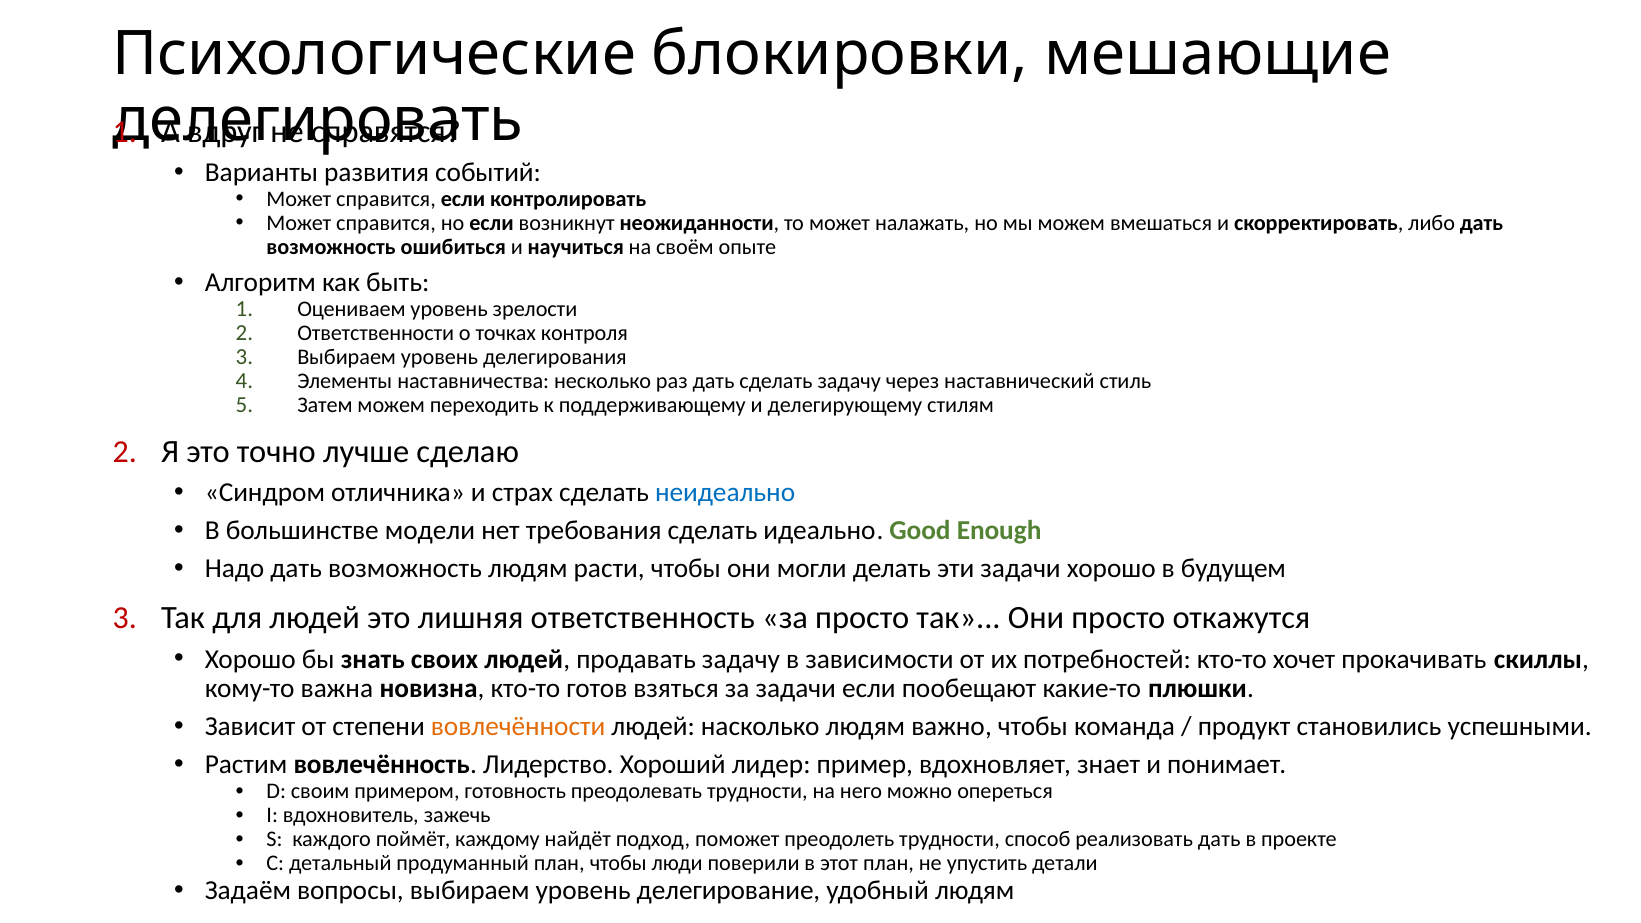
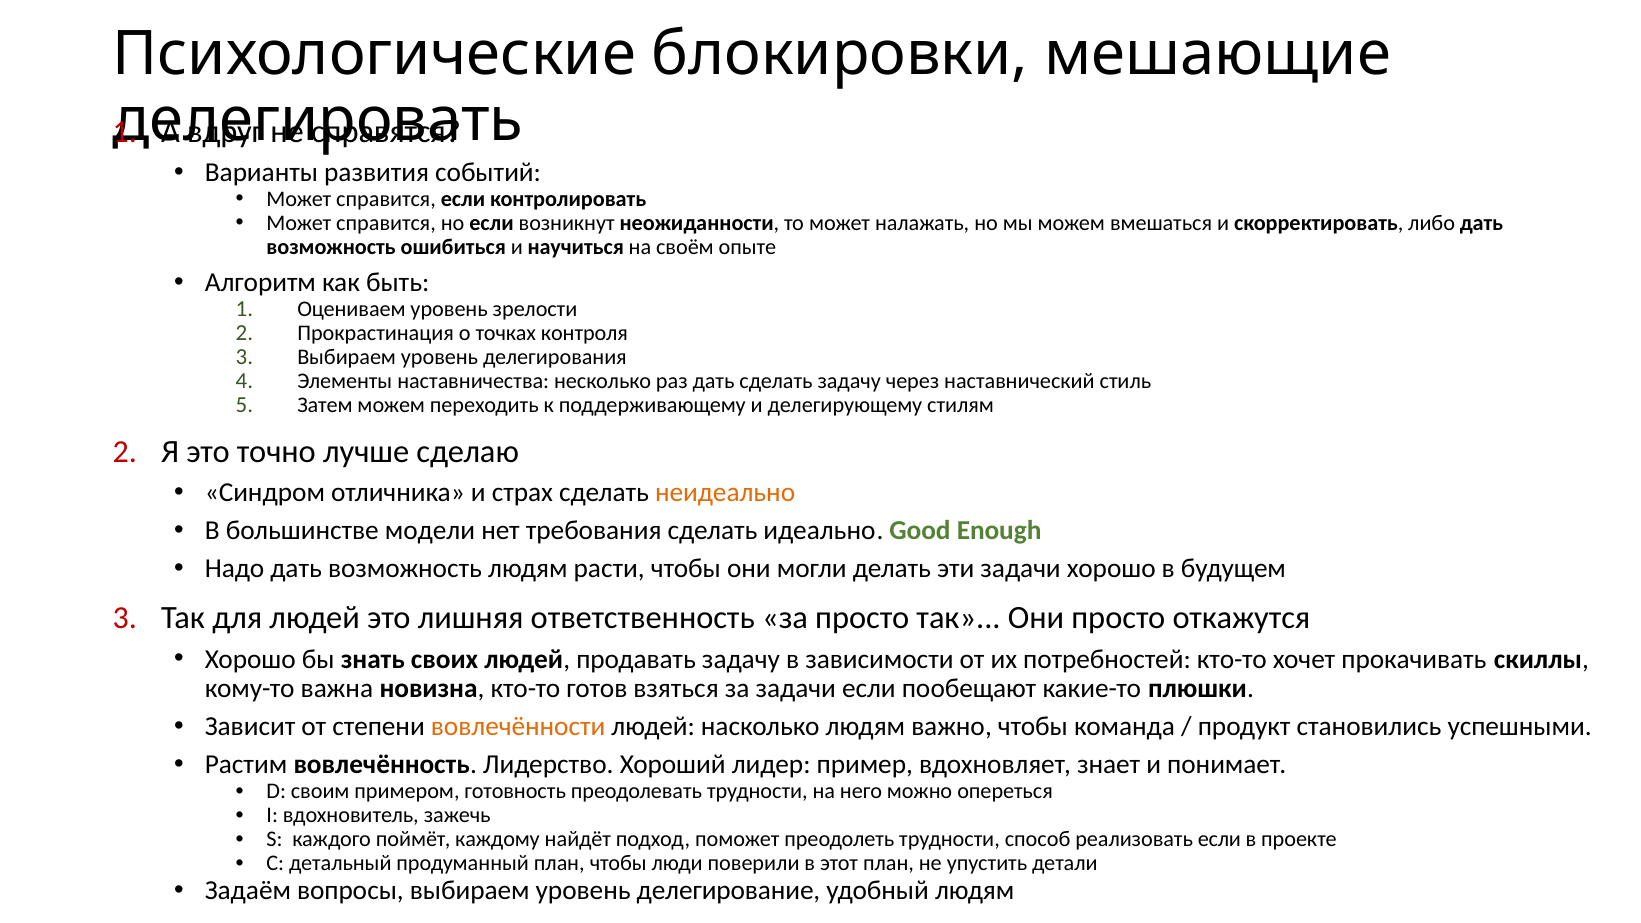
Ответственности: Ответственности -> Прокрастинация
неидеально colour: blue -> orange
реализовать дать: дать -> если
